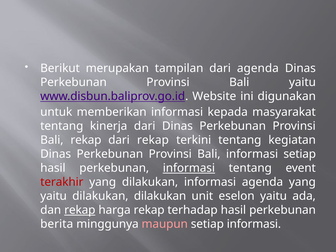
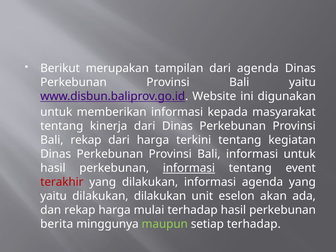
dari rekap: rekap -> harga
informasi setiap: setiap -> untuk
eselon yaitu: yaitu -> akan
rekap at (80, 210) underline: present -> none
harga rekap: rekap -> mulai
maupun colour: pink -> light green
setiap informasi: informasi -> terhadap
